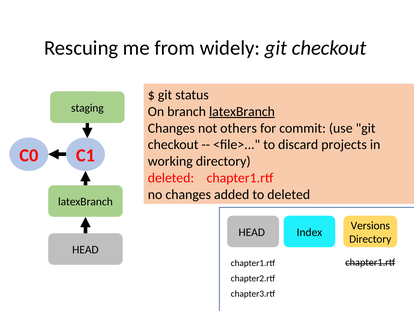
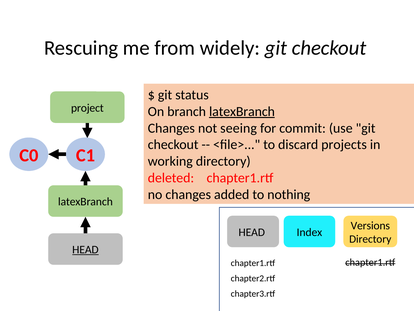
staging: staging -> project
others: others -> seeing
to deleted: deleted -> nothing
HEAD at (85, 249) underline: none -> present
